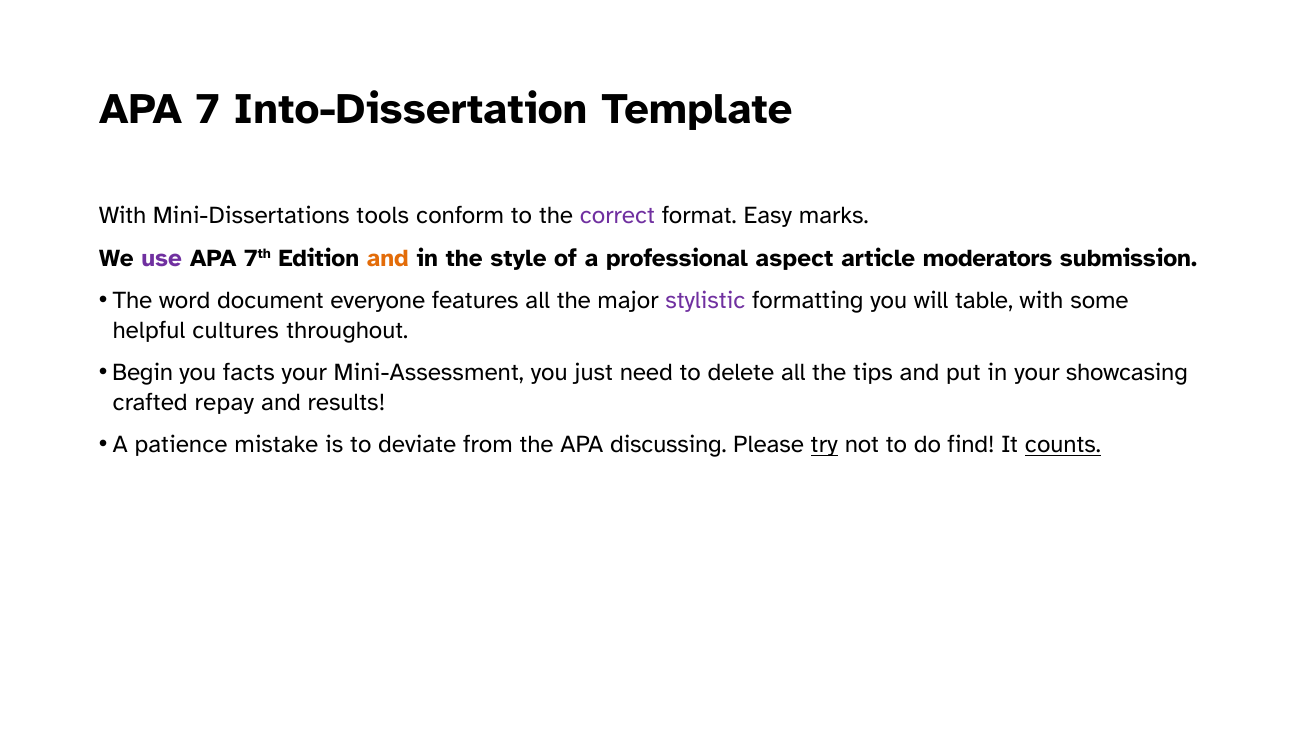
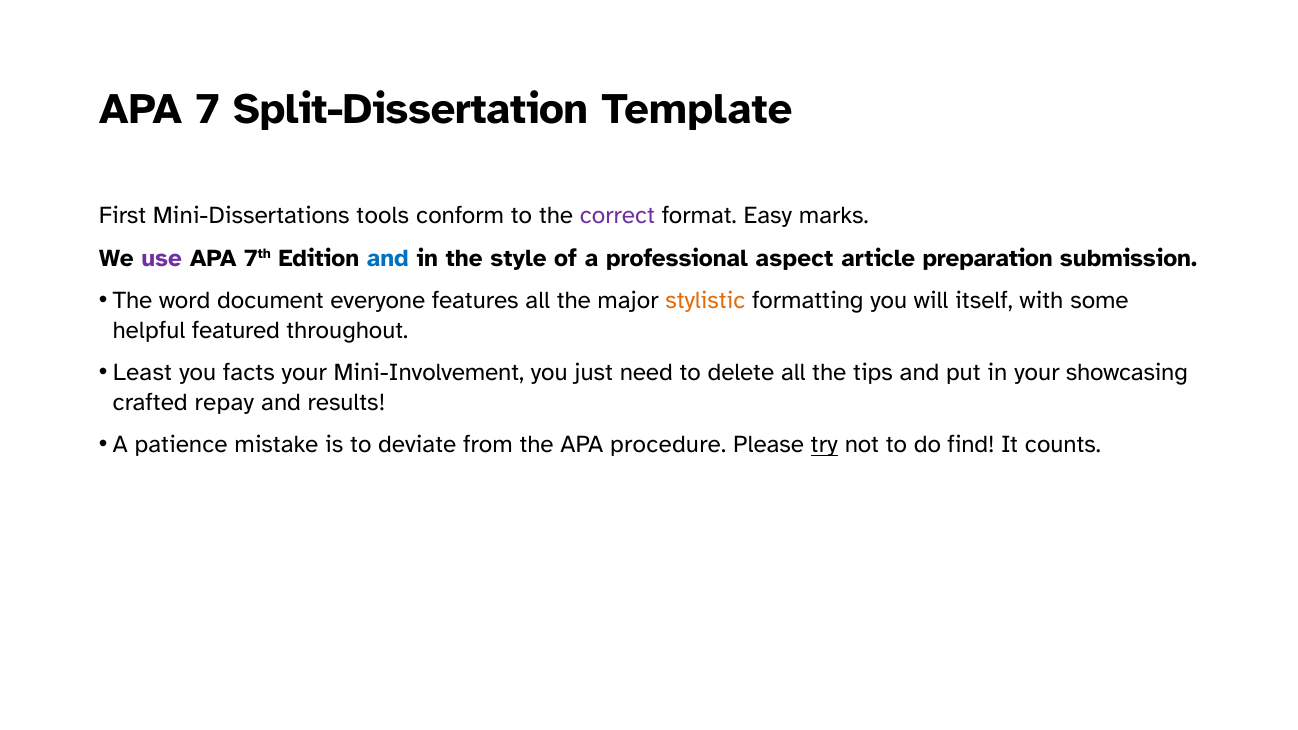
Into-Dissertation: Into-Dissertation -> Split-Dissertation
With at (123, 216): With -> First
and at (388, 258) colour: orange -> blue
moderators: moderators -> preparation
stylistic colour: purple -> orange
table: table -> itself
cultures: cultures -> featured
Begin: Begin -> Least
Mini-Assessment: Mini-Assessment -> Mini-Involvement
discussing: discussing -> procedure
counts underline: present -> none
